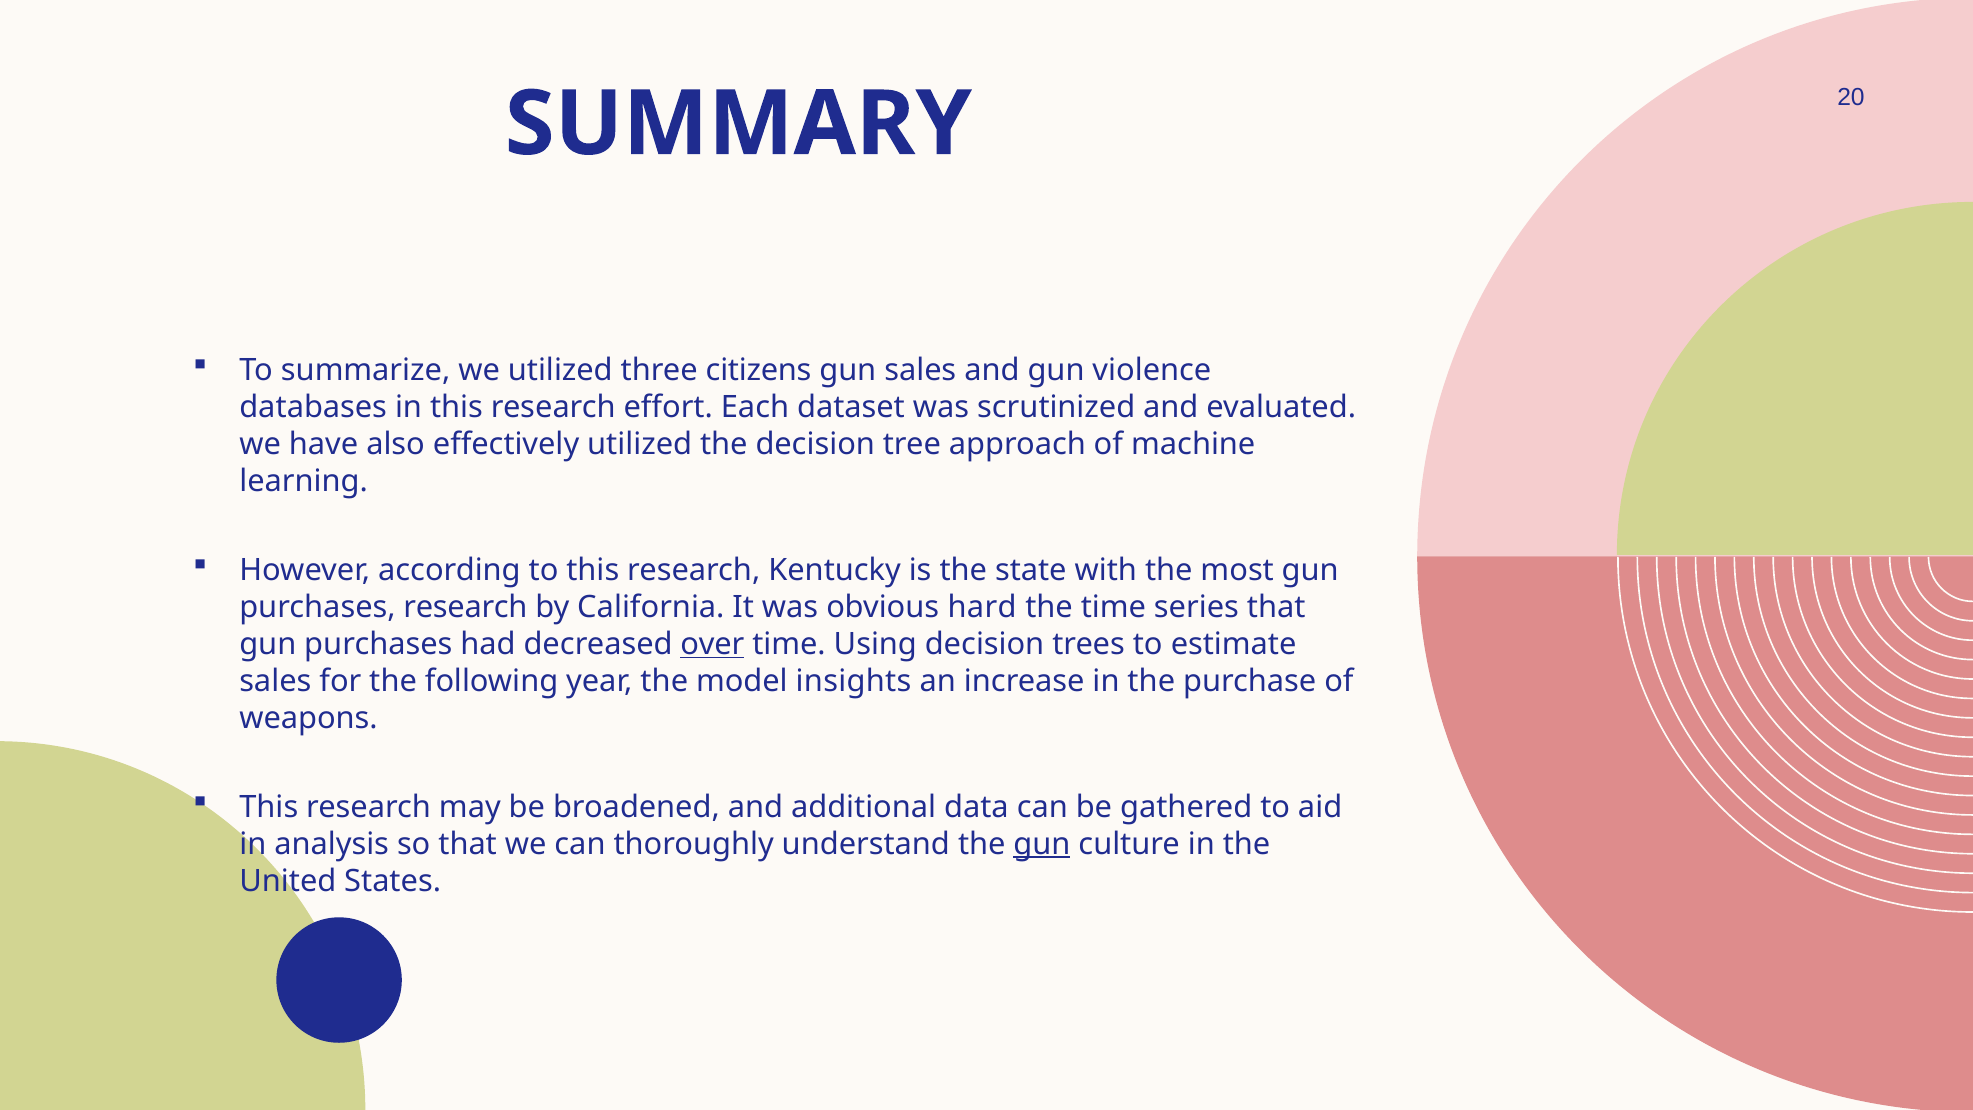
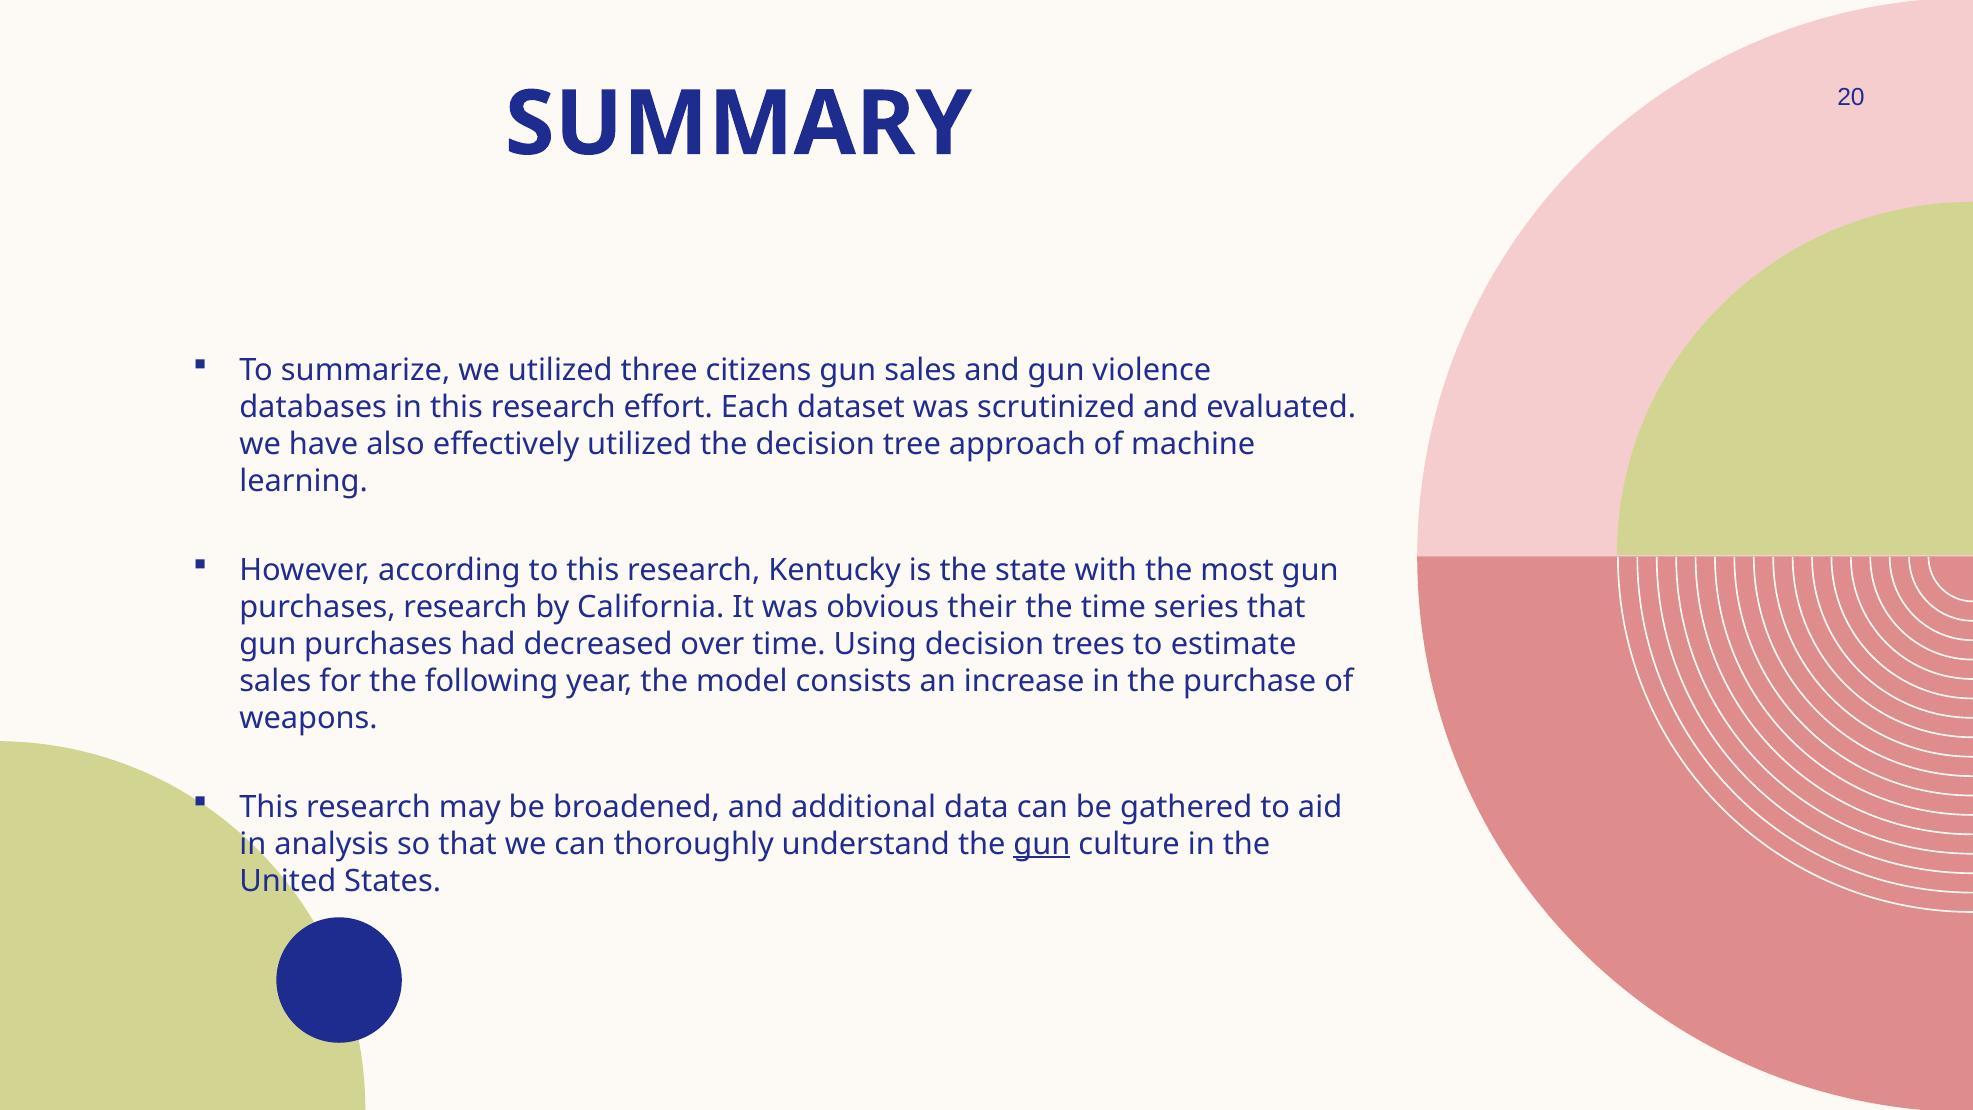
hard: hard -> their
over underline: present -> none
insights: insights -> consists
